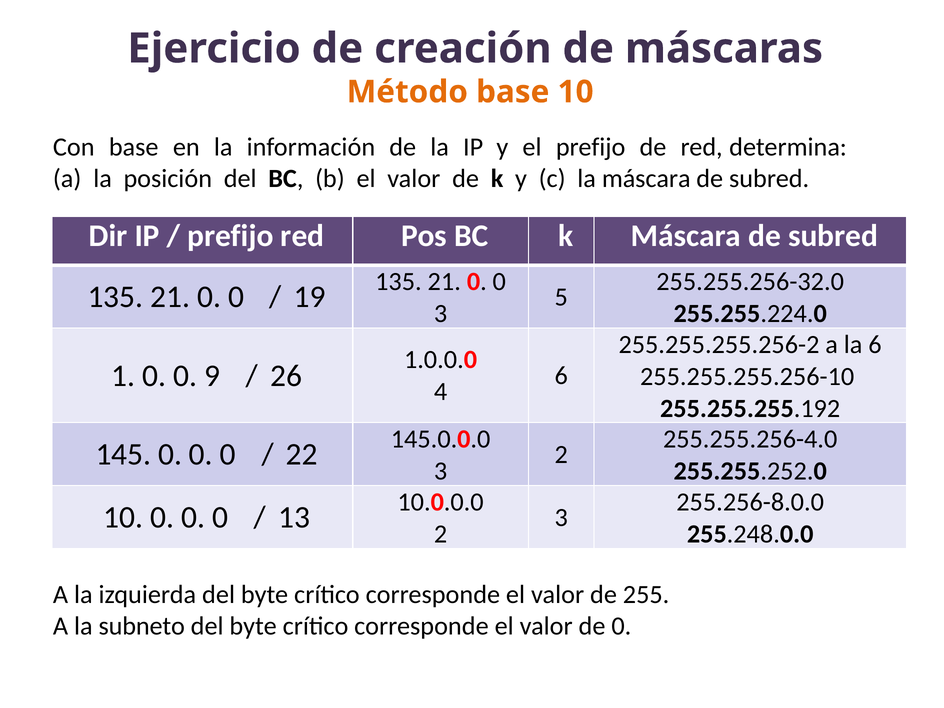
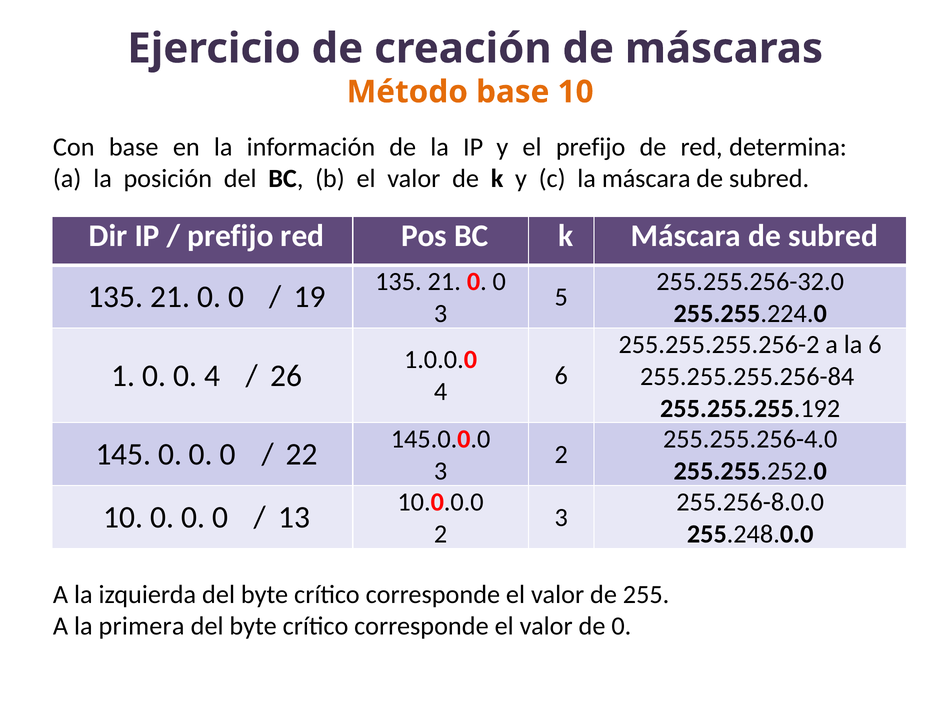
0 9: 9 -> 4
255.255.255.256-10: 255.255.255.256-10 -> 255.255.255.256-84
subneto: subneto -> primera
